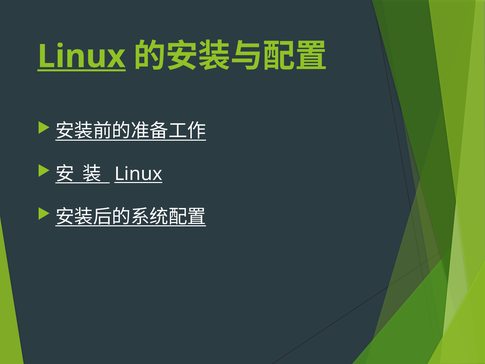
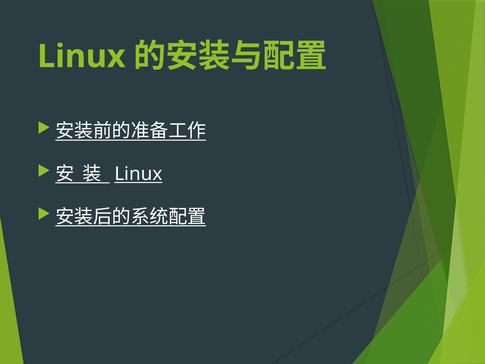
Linux at (81, 56) underline: present -> none
